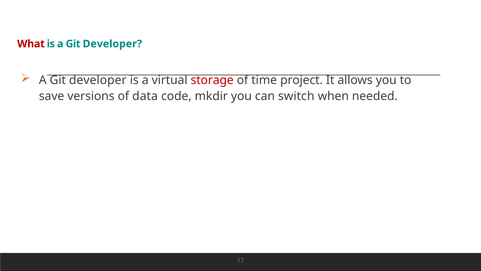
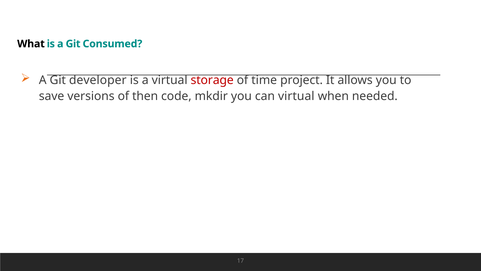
What colour: red -> black
is a Git Developer: Developer -> Consumed
data: data -> then
can switch: switch -> virtual
